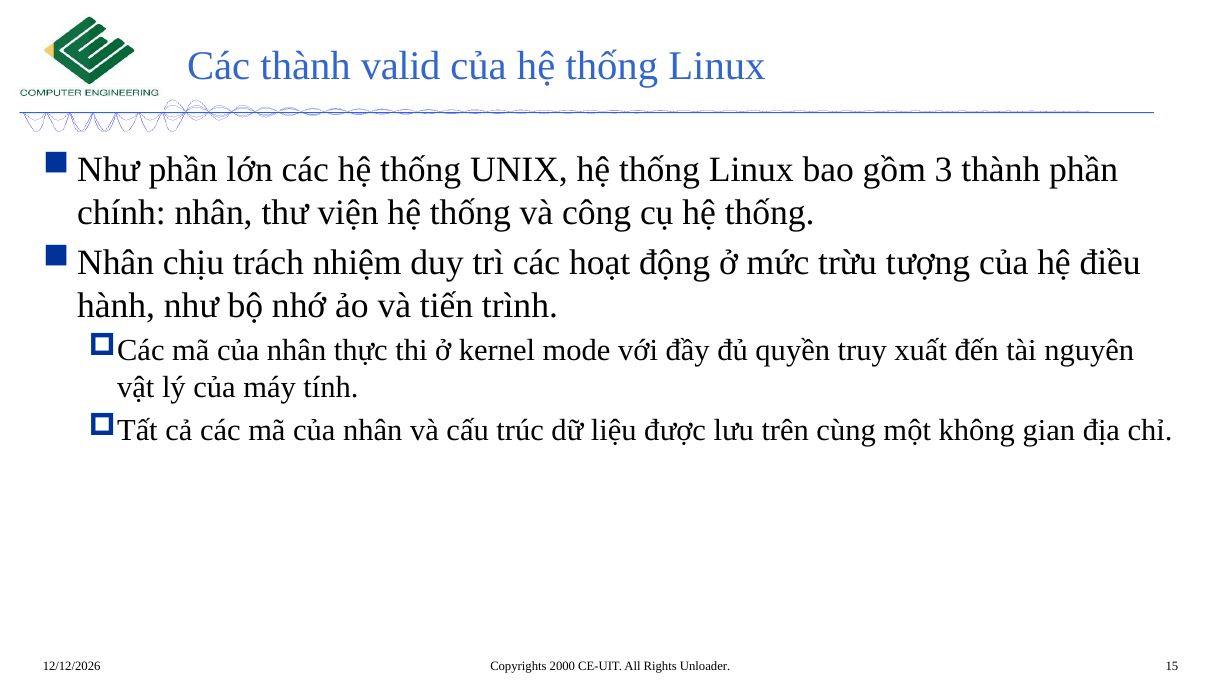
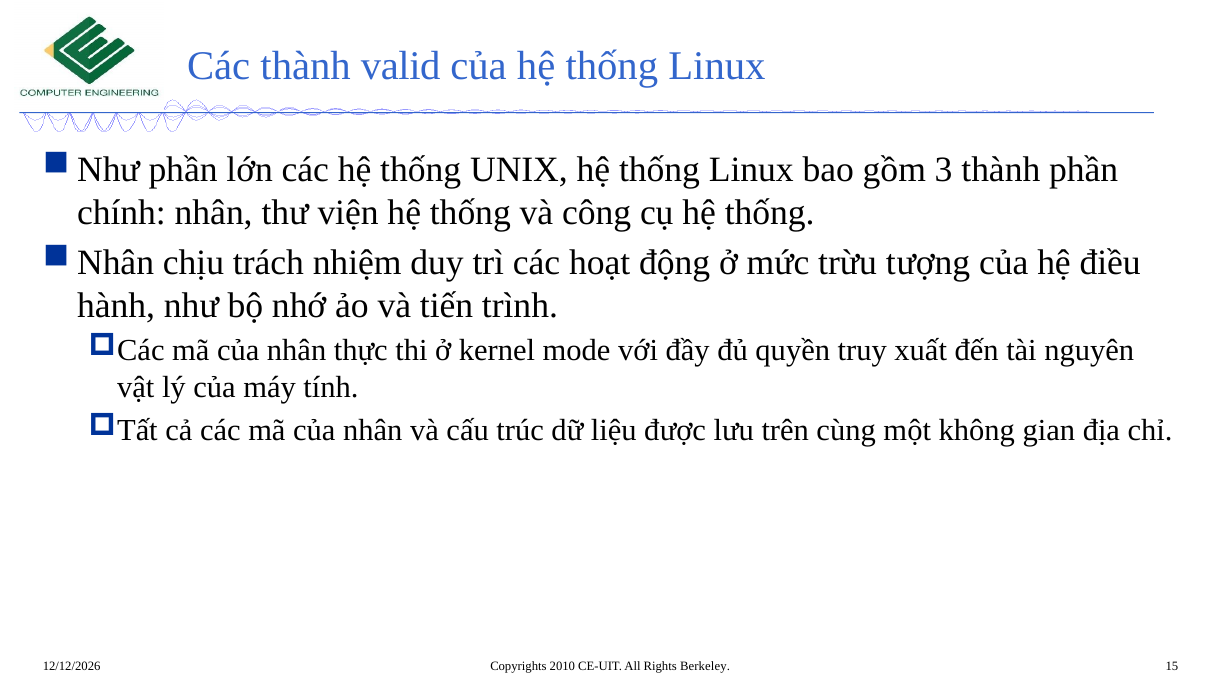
2000: 2000 -> 2010
Unloader: Unloader -> Berkeley
